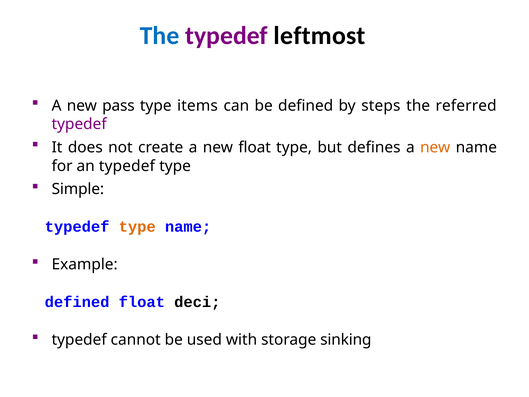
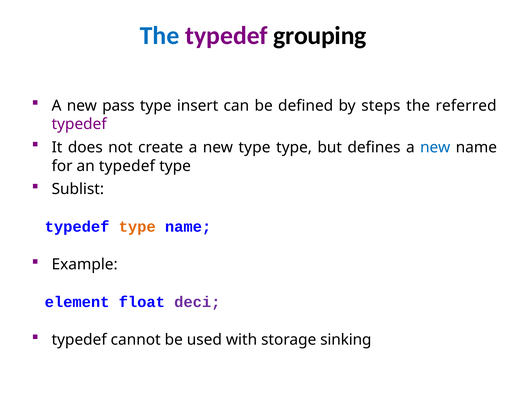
leftmost: leftmost -> grouping
items: items -> insert
new float: float -> type
new at (435, 147) colour: orange -> blue
Simple: Simple -> Sublist
defined at (77, 302): defined -> element
deci colour: black -> purple
